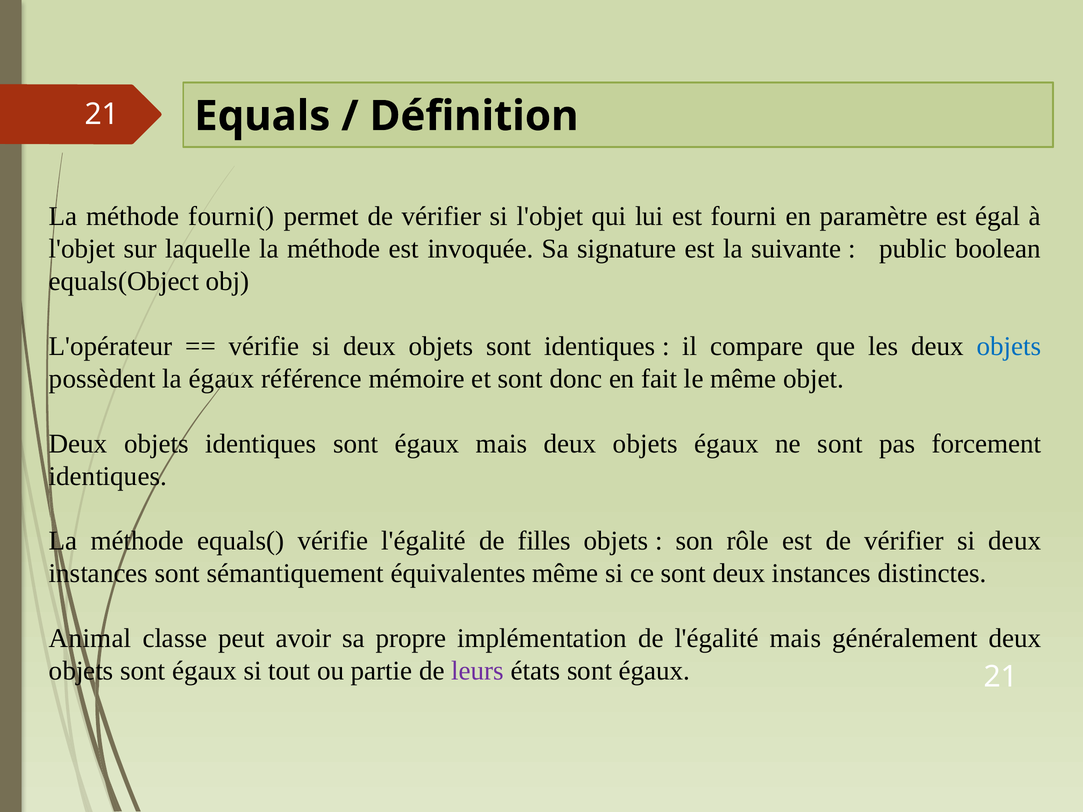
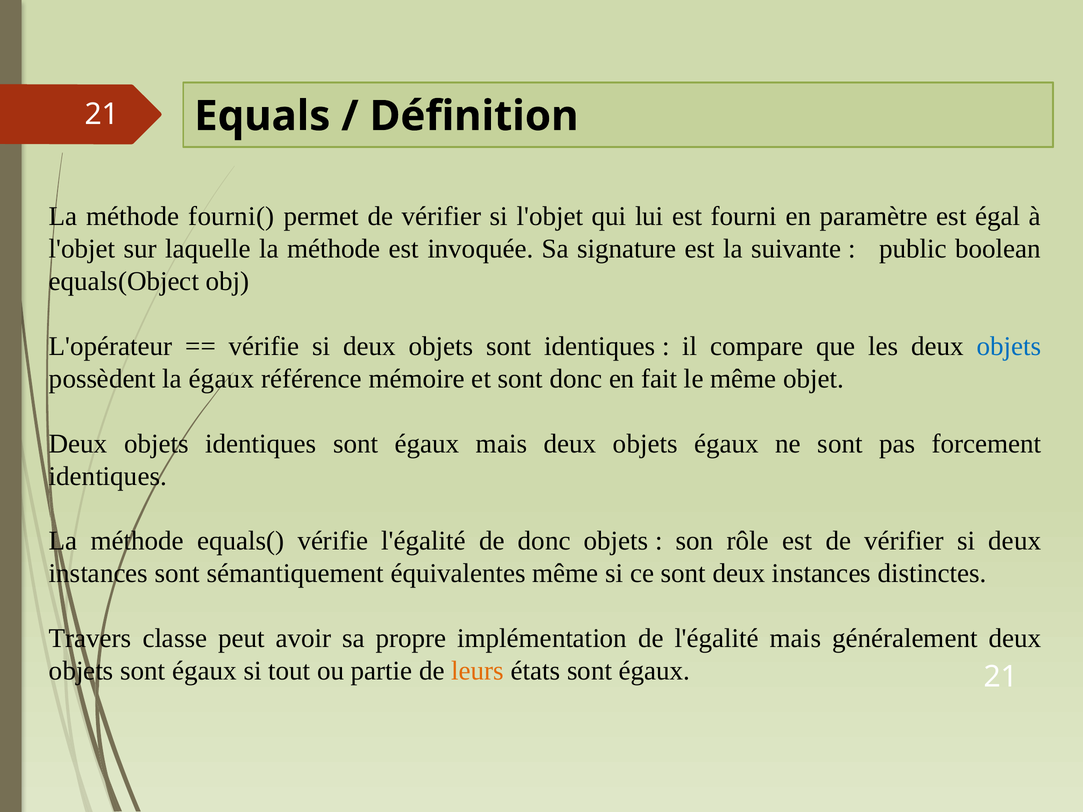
de filles: filles -> donc
Animal: Animal -> Travers
leurs colour: purple -> orange
